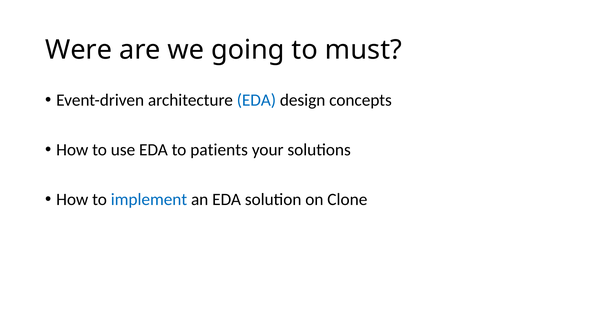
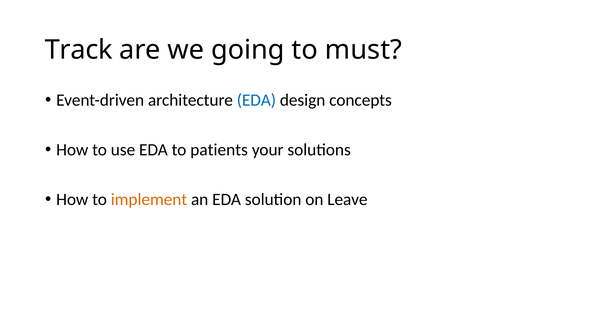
Were: Were -> Track
implement colour: blue -> orange
Clone: Clone -> Leave
